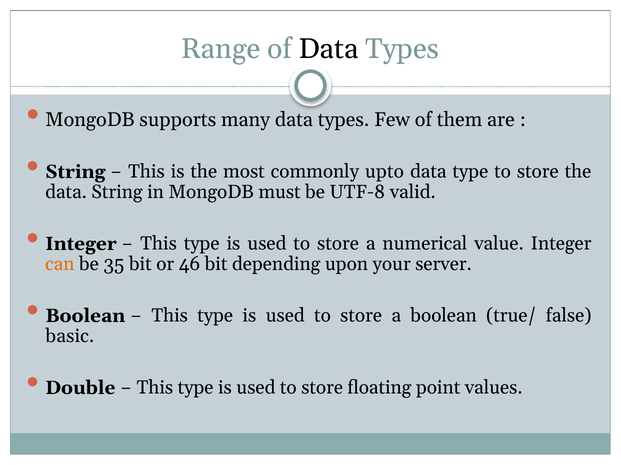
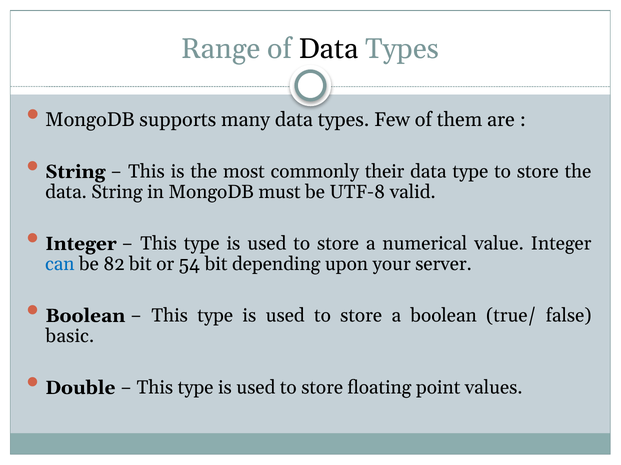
upto: upto -> their
can colour: orange -> blue
35: 35 -> 82
46: 46 -> 54
